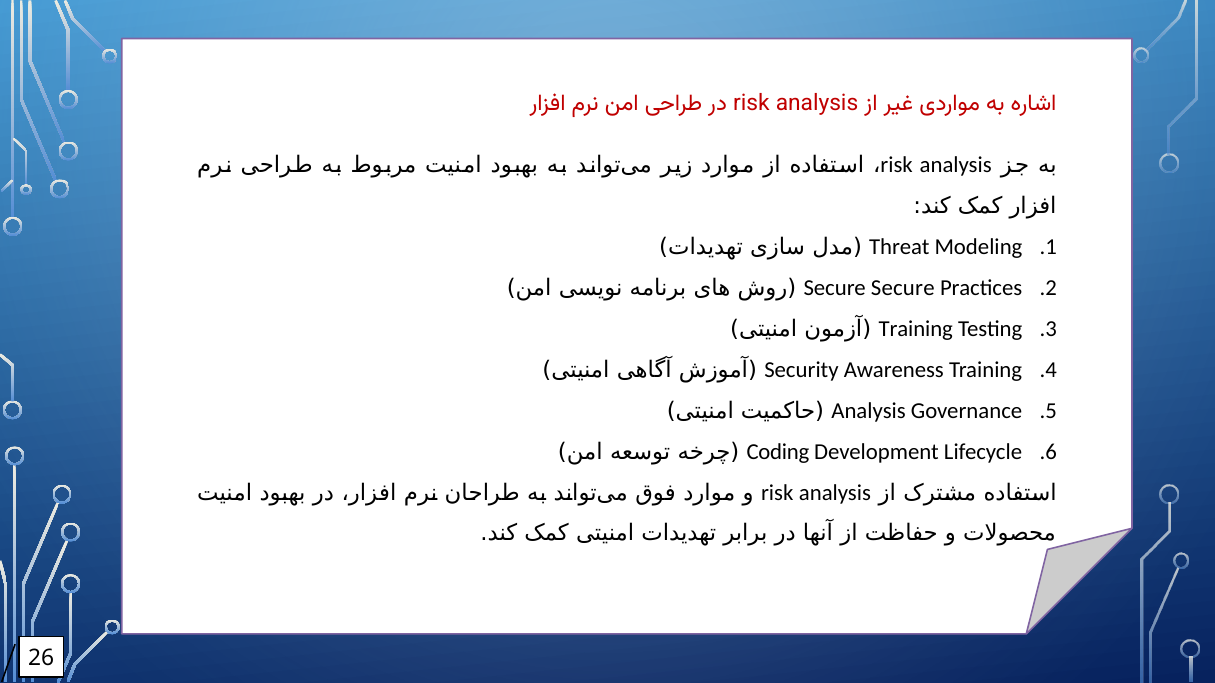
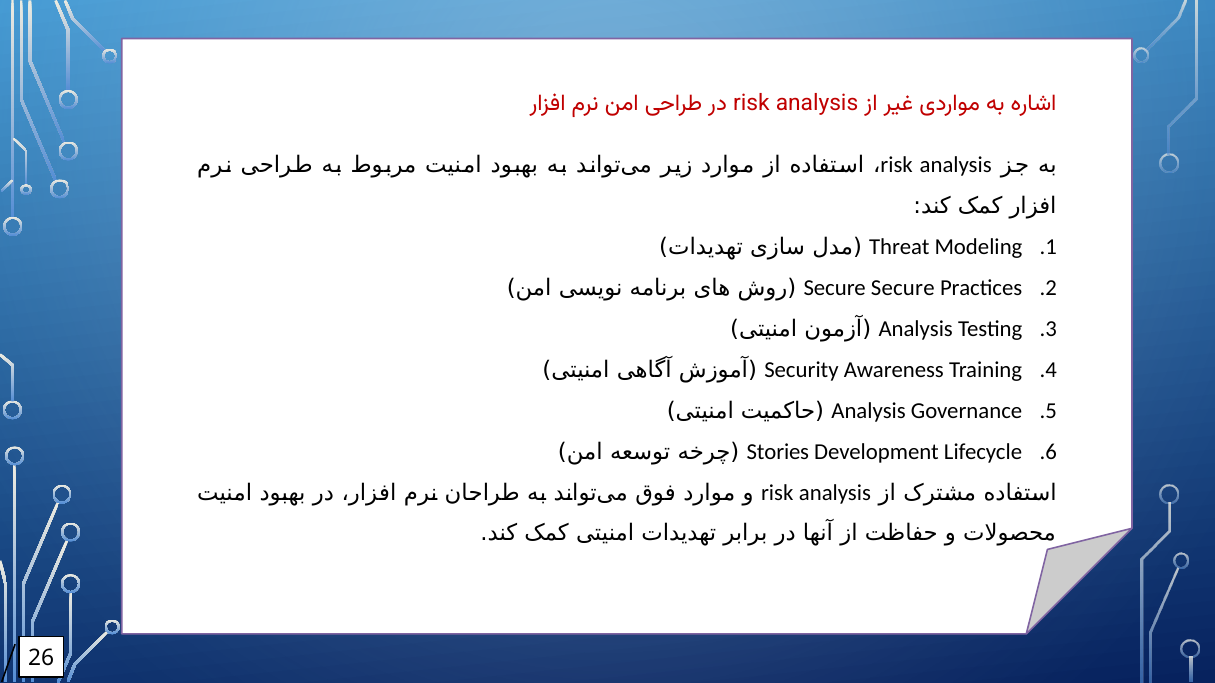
Training at (916, 329): Training -> Analysis
Coding: Coding -> Stories
